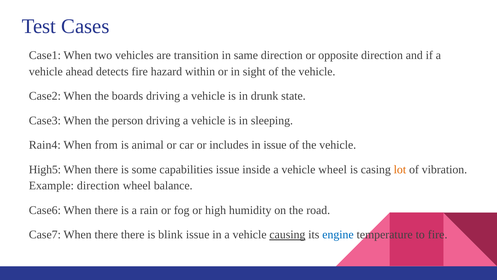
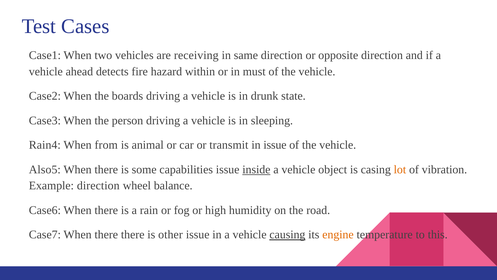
transition: transition -> receiving
sight: sight -> must
includes: includes -> transmit
High5: High5 -> Also5
inside underline: none -> present
vehicle wheel: wheel -> object
blink: blink -> other
engine colour: blue -> orange
to fire: fire -> this
